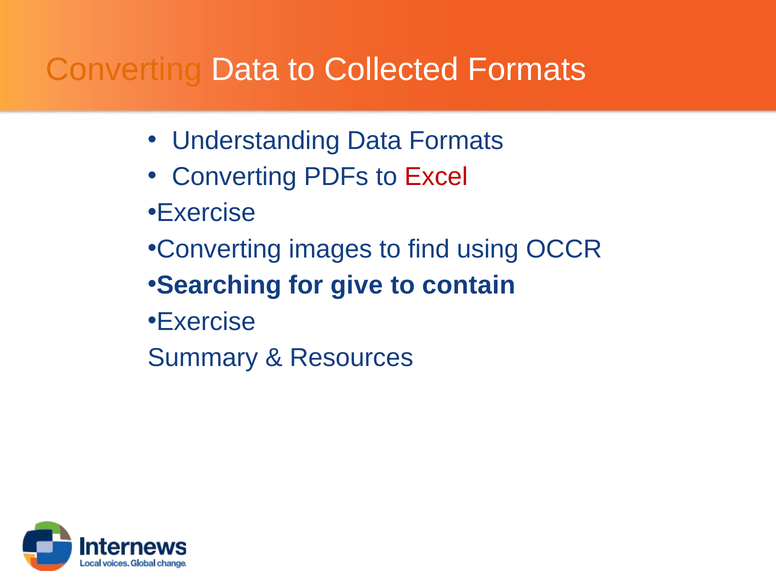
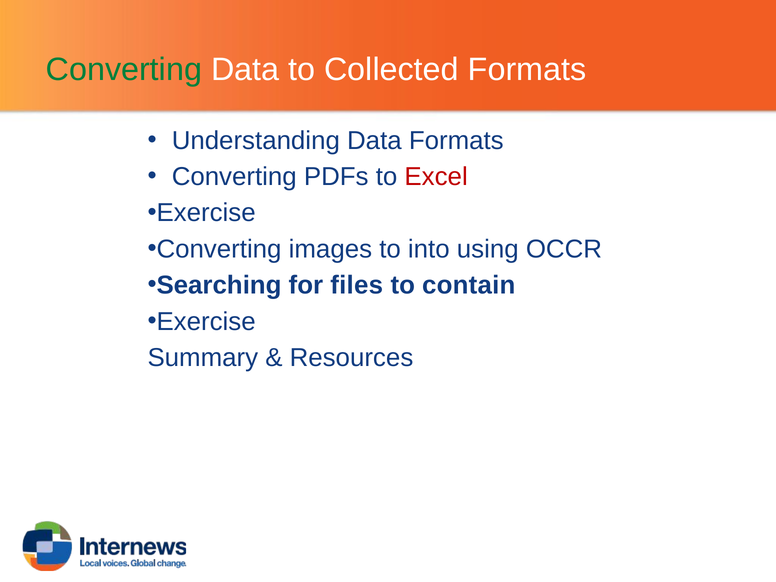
Converting at (124, 69) colour: orange -> green
find: find -> into
give: give -> files
